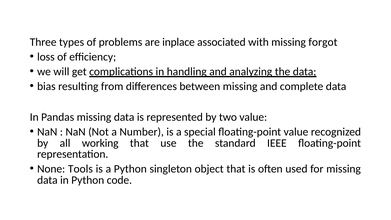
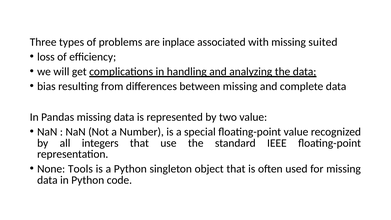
forgot: forgot -> suited
working: working -> integers
